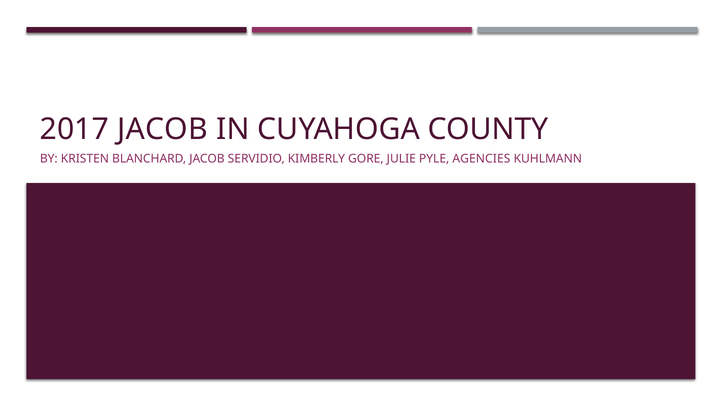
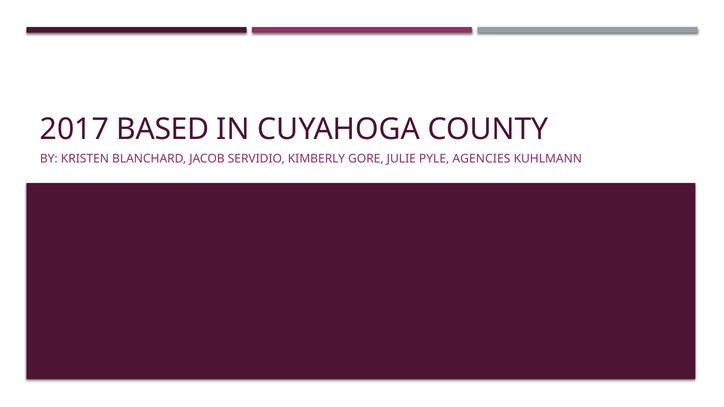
2017 JACOB: JACOB -> BASED
